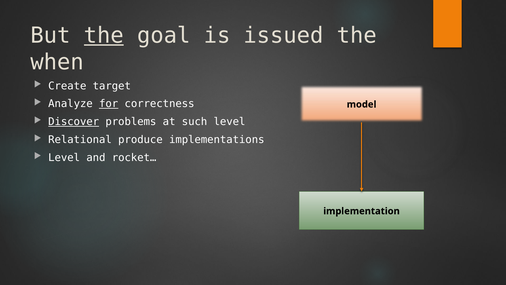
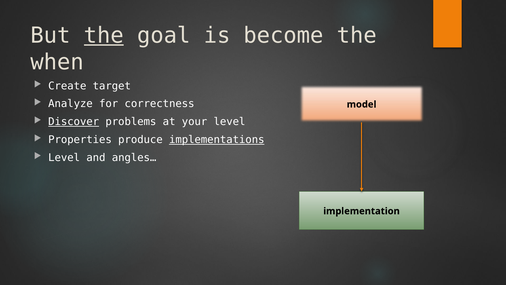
issued: issued -> become
for underline: present -> none
such: such -> your
Relational: Relational -> Properties
implementations underline: none -> present
rocket…: rocket… -> angles…
